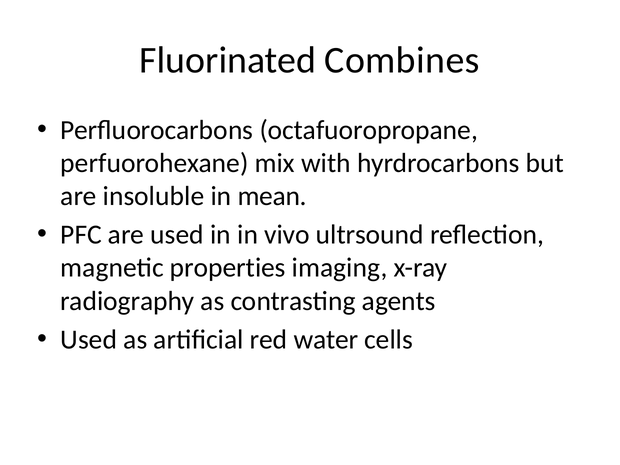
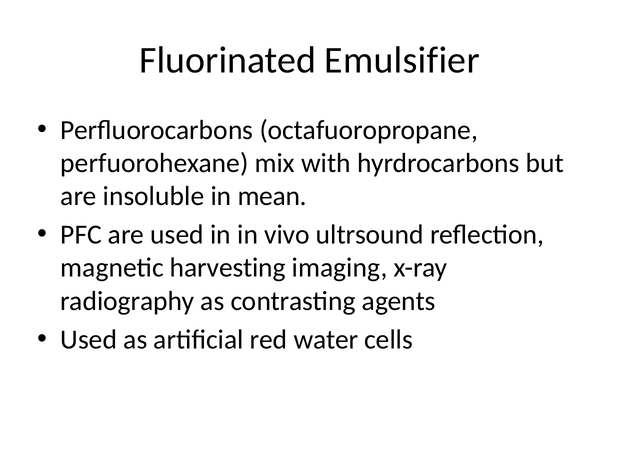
Combines: Combines -> Emulsifier
properties: properties -> harvesting
